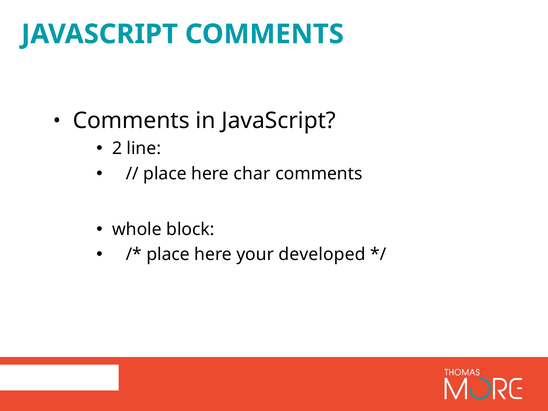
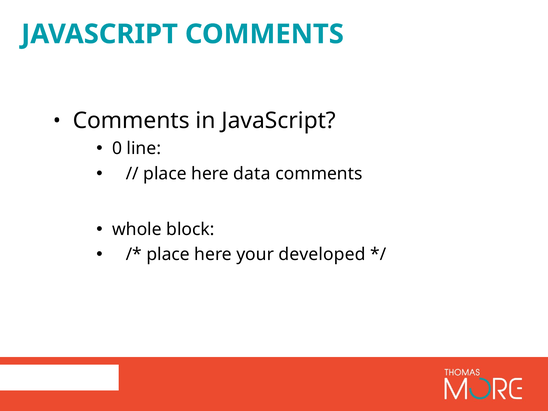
2: 2 -> 0
char: char -> data
